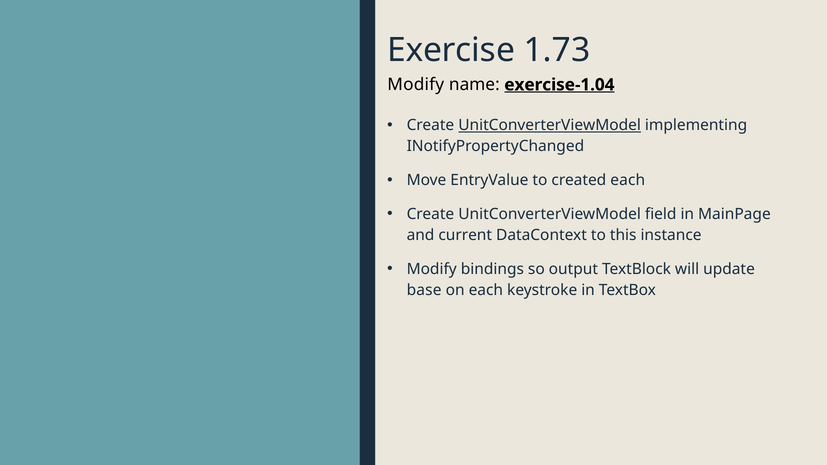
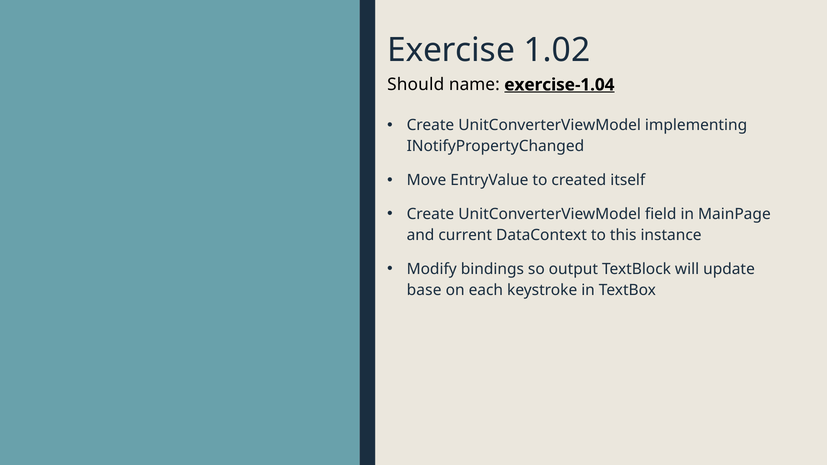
1.73: 1.73 -> 1.02
Modify at (416, 85): Modify -> Should
UnitConverterViewModel at (550, 125) underline: present -> none
created each: each -> itself
